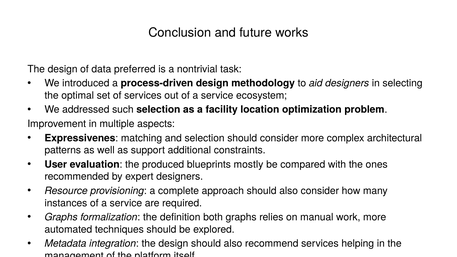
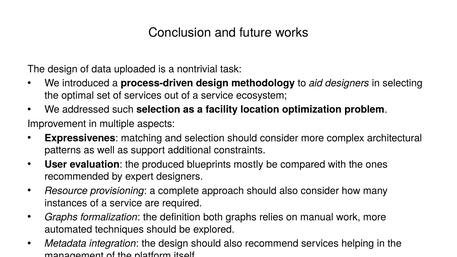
preferred: preferred -> uploaded
